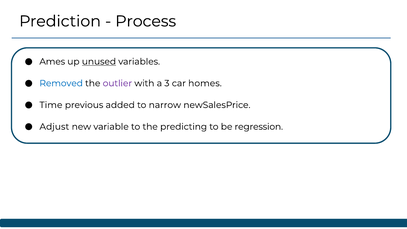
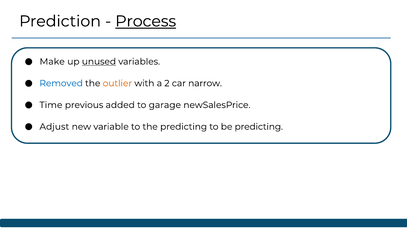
Process underline: none -> present
Ames: Ames -> Make
outlier colour: purple -> orange
3: 3 -> 2
homes: homes -> narrow
narrow: narrow -> garage
be regression: regression -> predicting
